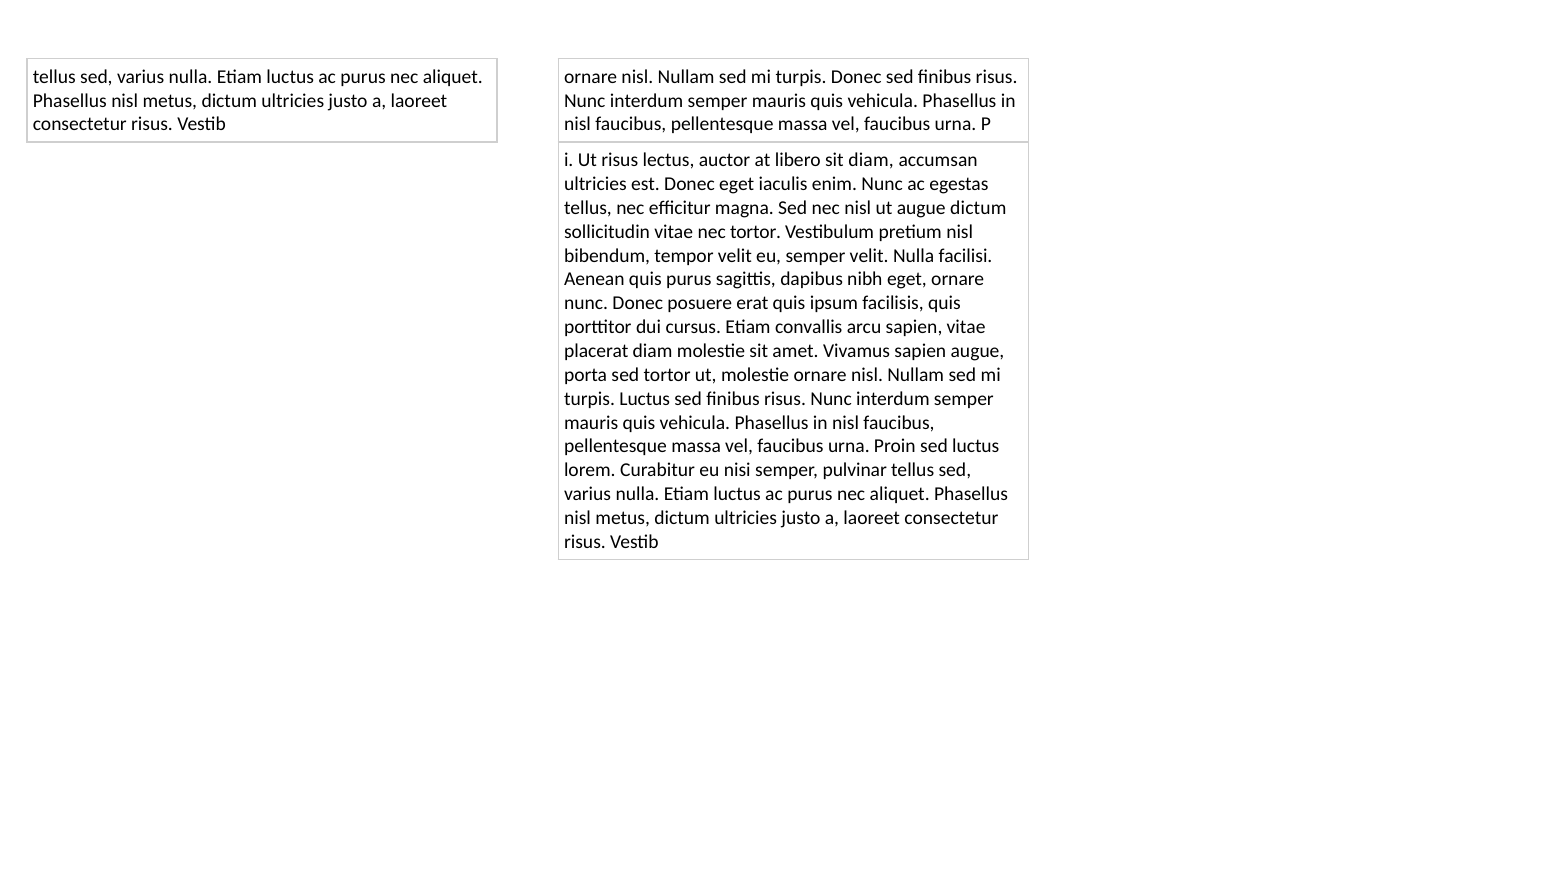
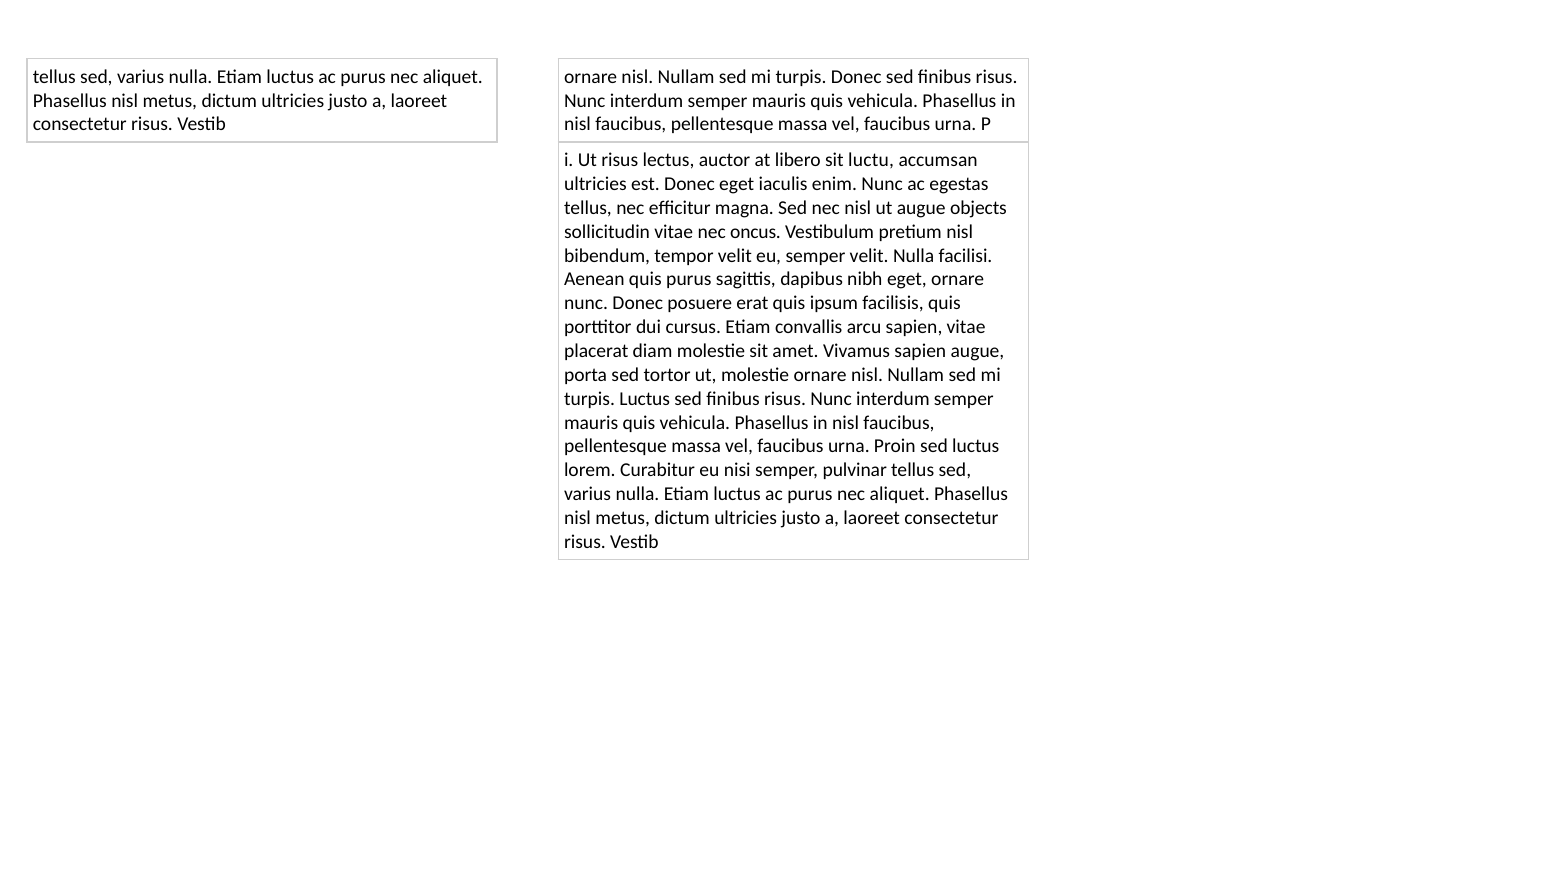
sit diam: diam -> luctu
augue dictum: dictum -> objects
nec tortor: tortor -> oncus
